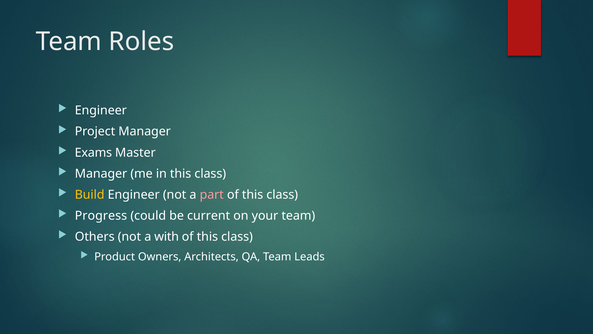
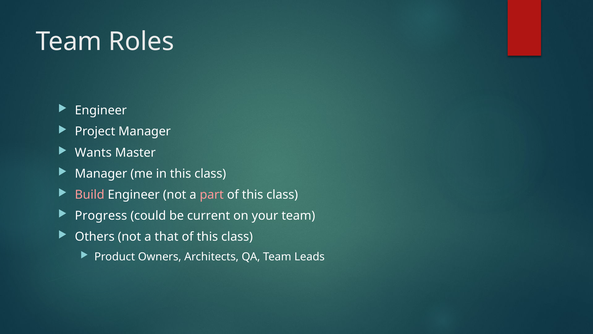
Exams: Exams -> Wants
Build colour: yellow -> pink
with: with -> that
